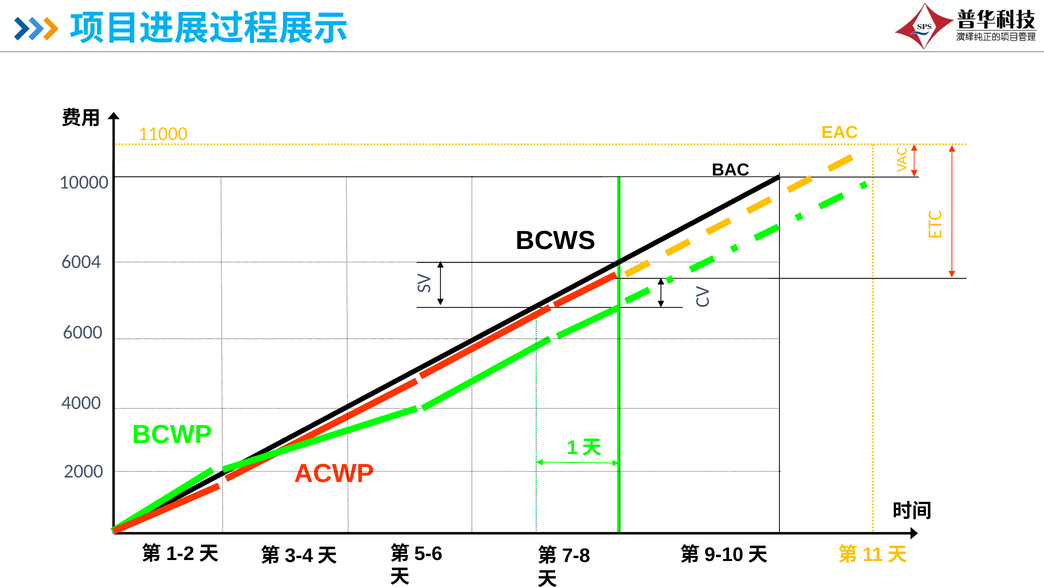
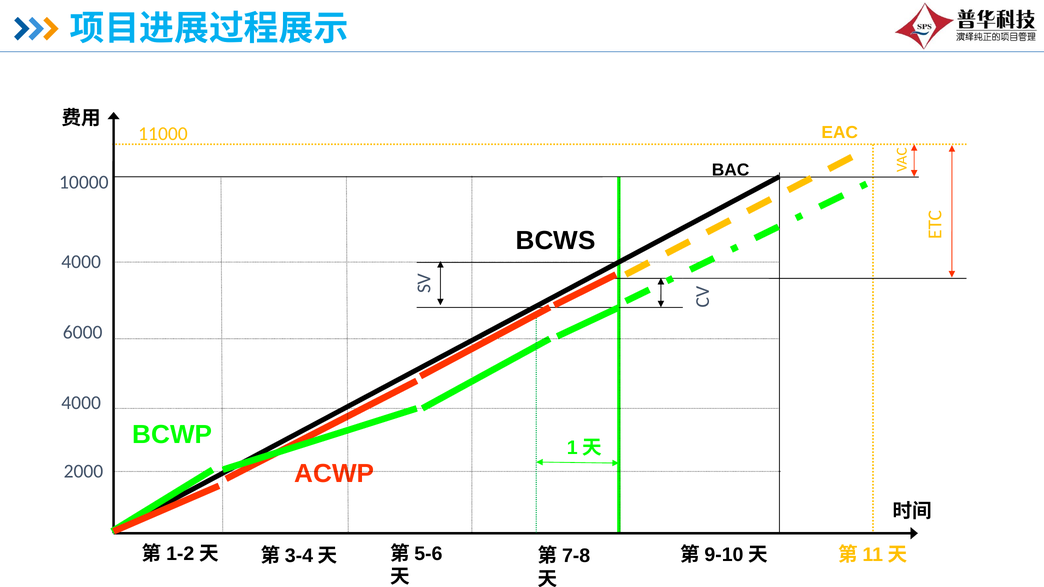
6004 at (81, 262): 6004 -> 4000
